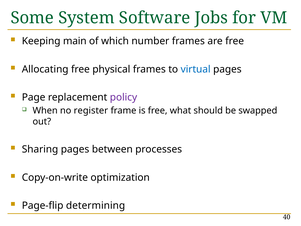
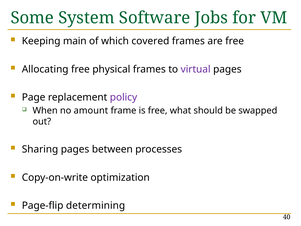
number: number -> covered
virtual colour: blue -> purple
register: register -> amount
